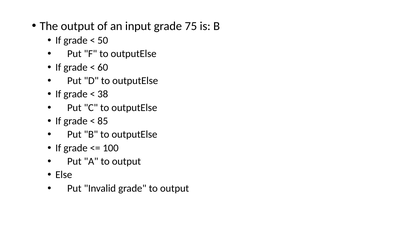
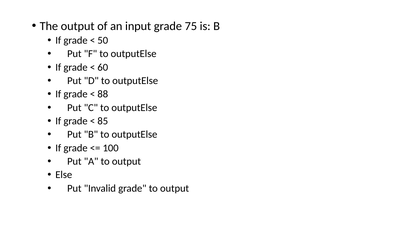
38: 38 -> 88
